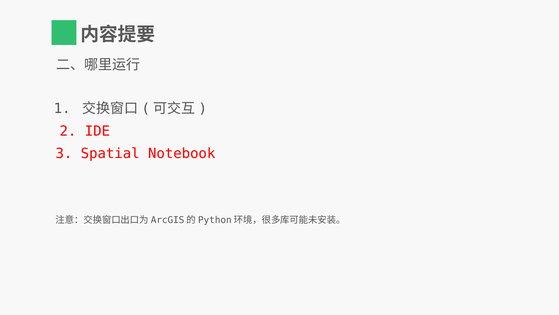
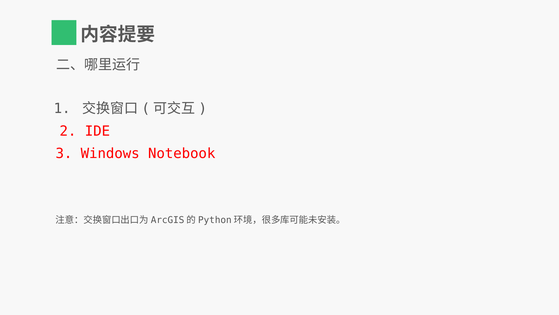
Spatial: Spatial -> Windows
